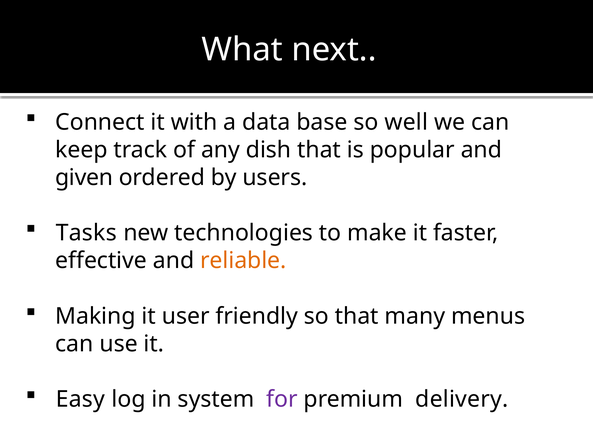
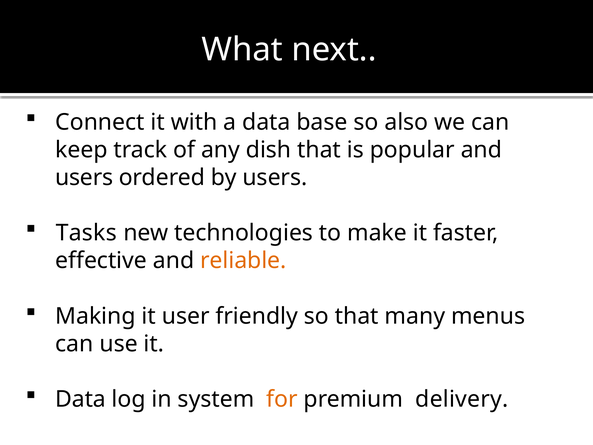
well: well -> also
given at (84, 178): given -> users
Easy at (80, 399): Easy -> Data
for colour: purple -> orange
